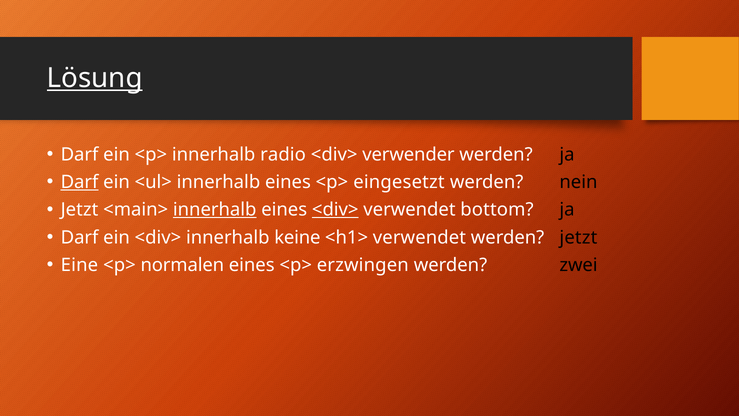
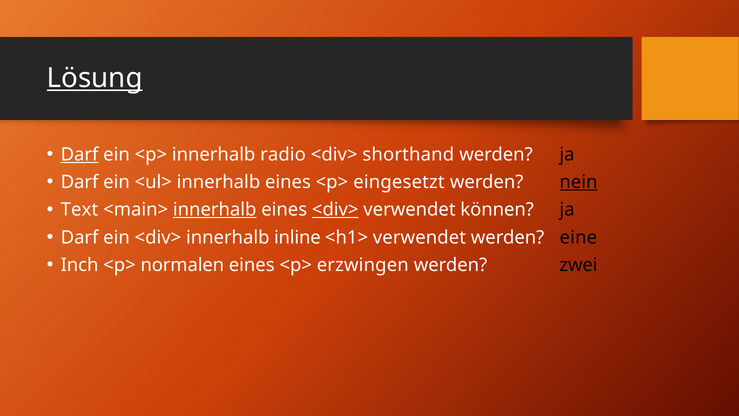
Darf at (80, 154) underline: none -> present
verwender: verwender -> shorthand
Darf at (80, 182) underline: present -> none
nein underline: none -> present
Jetzt at (80, 210): Jetzt -> Text
bottom: bottom -> können
keine: keine -> inline
werden jetzt: jetzt -> eine
Eine: Eine -> Inch
